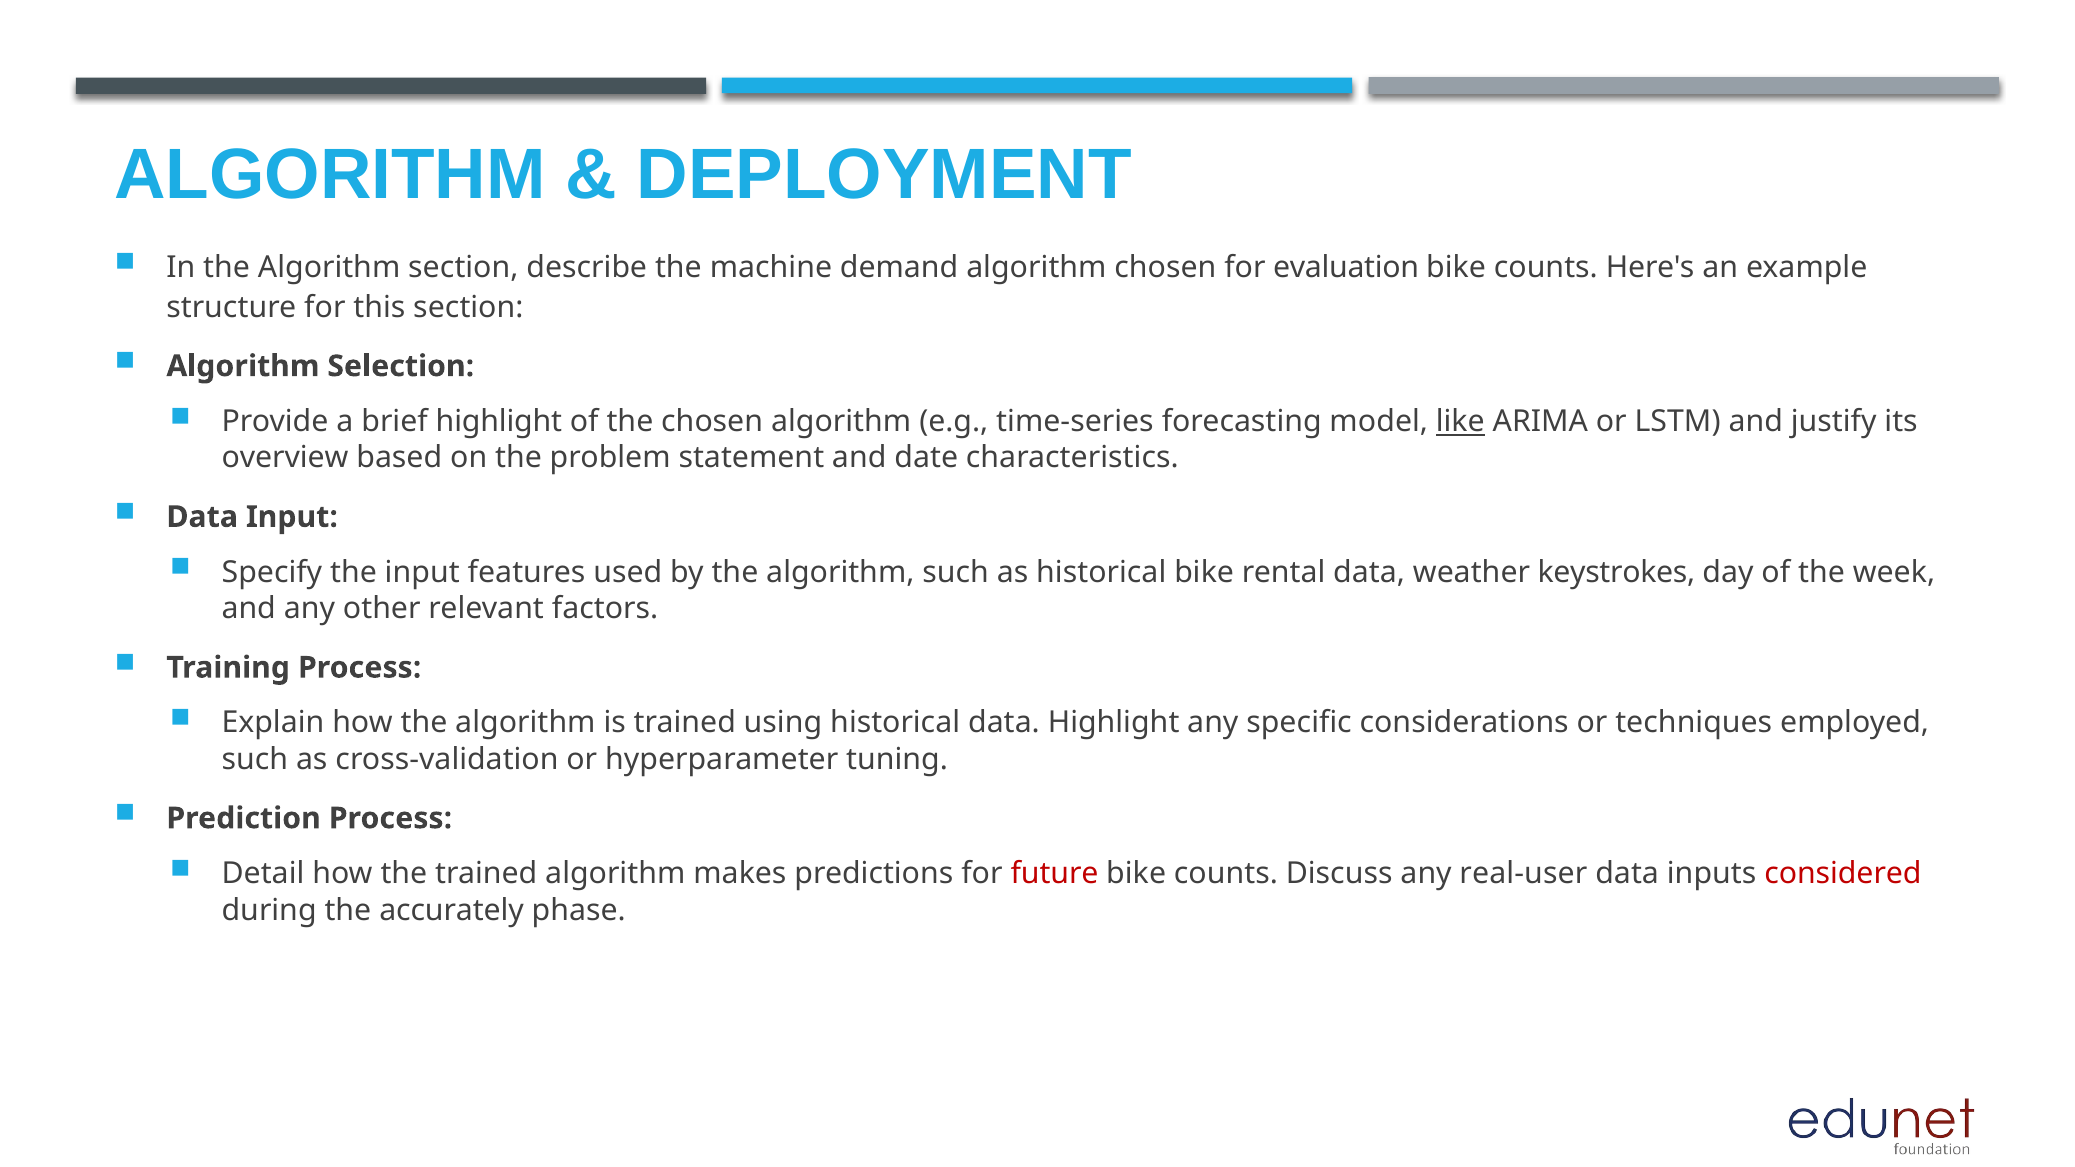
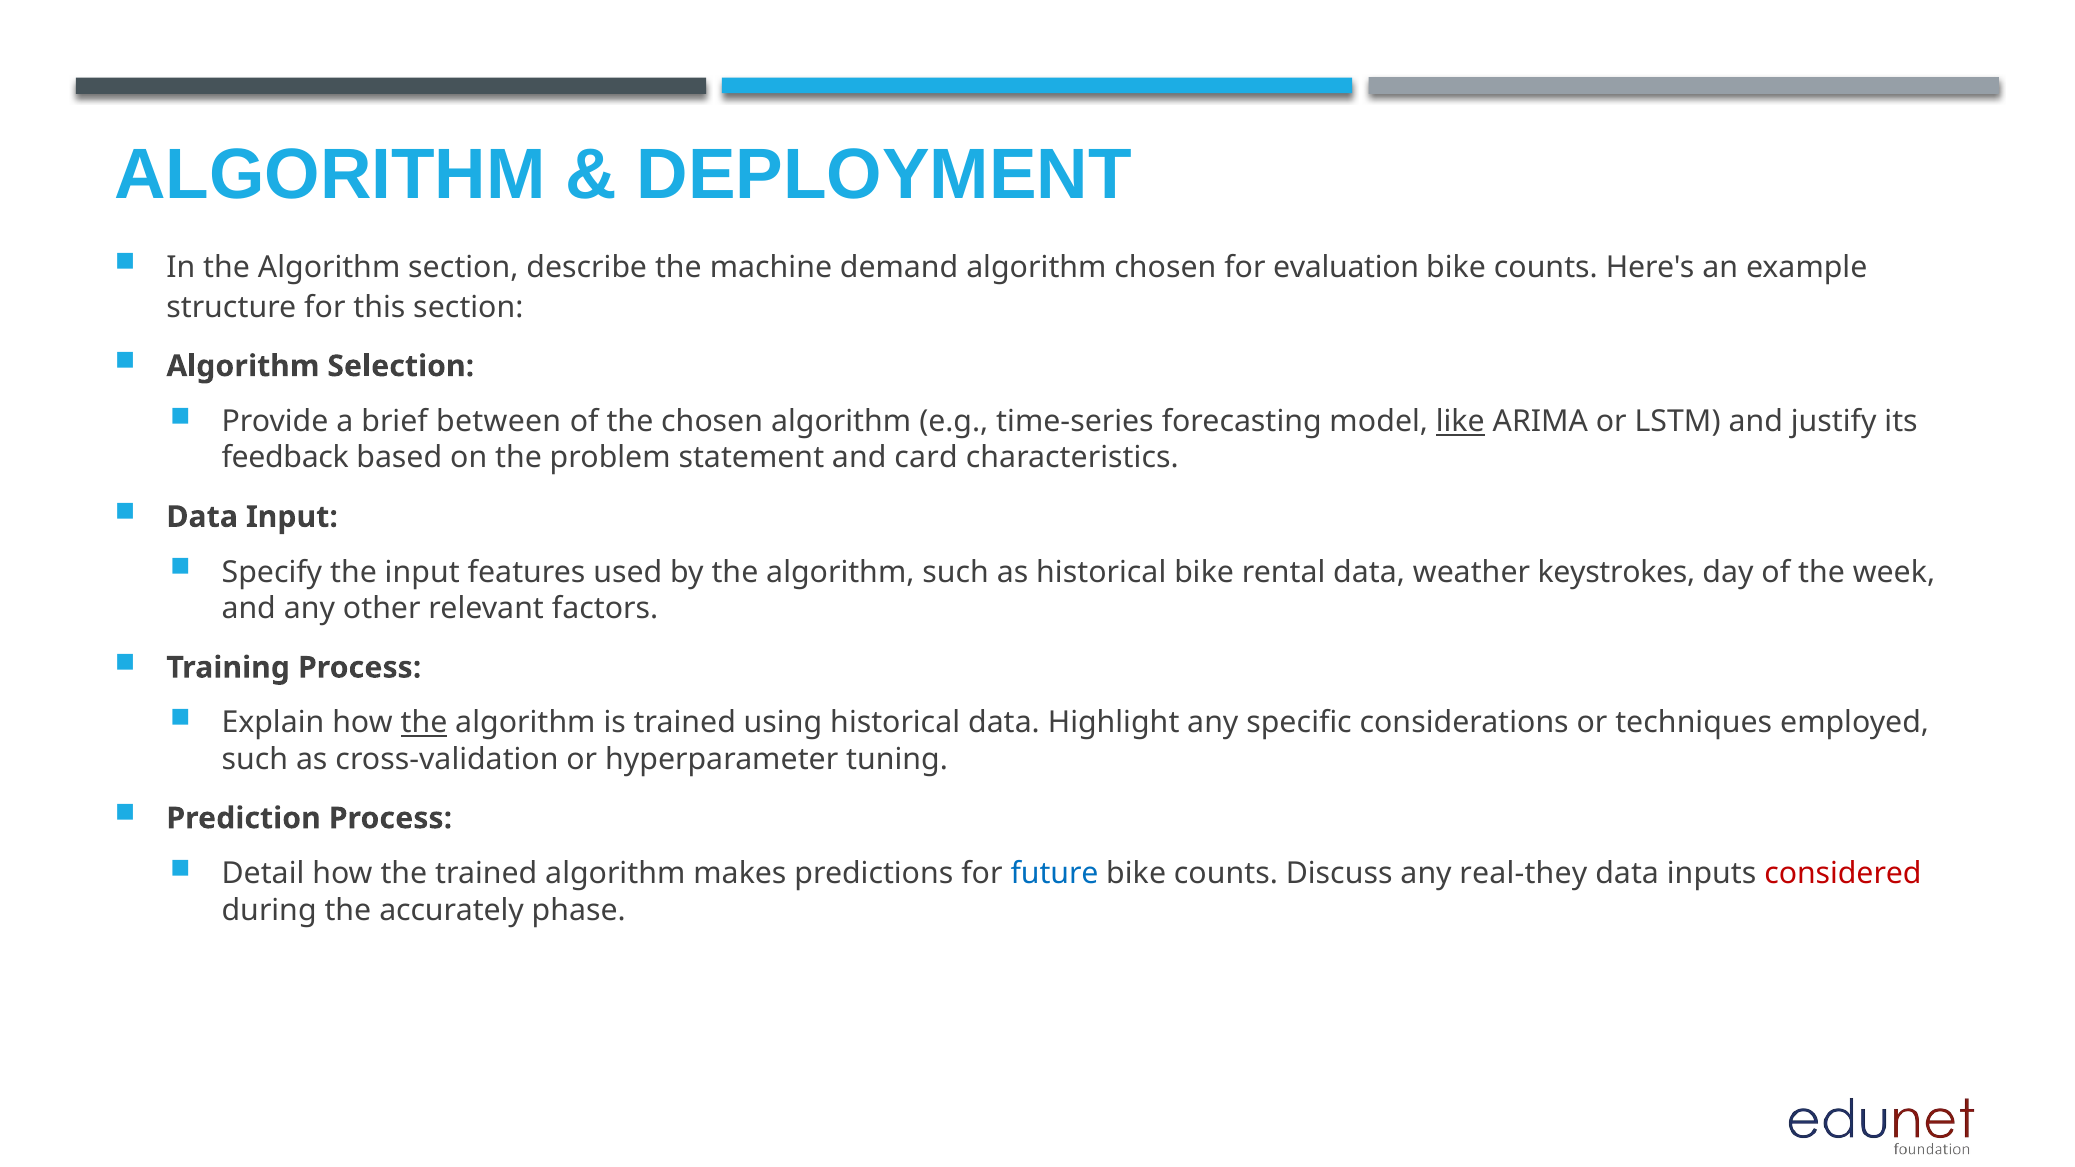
brief highlight: highlight -> between
overview: overview -> feedback
date: date -> card
the at (424, 723) underline: none -> present
future colour: red -> blue
real-user: real-user -> real-they
